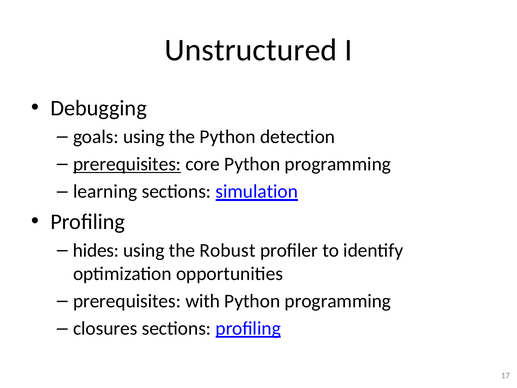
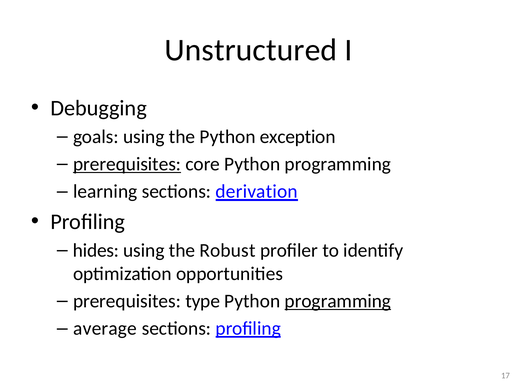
detection: detection -> exception
simulation: simulation -> derivation
with: with -> type
programming at (338, 301) underline: none -> present
closures: closures -> average
